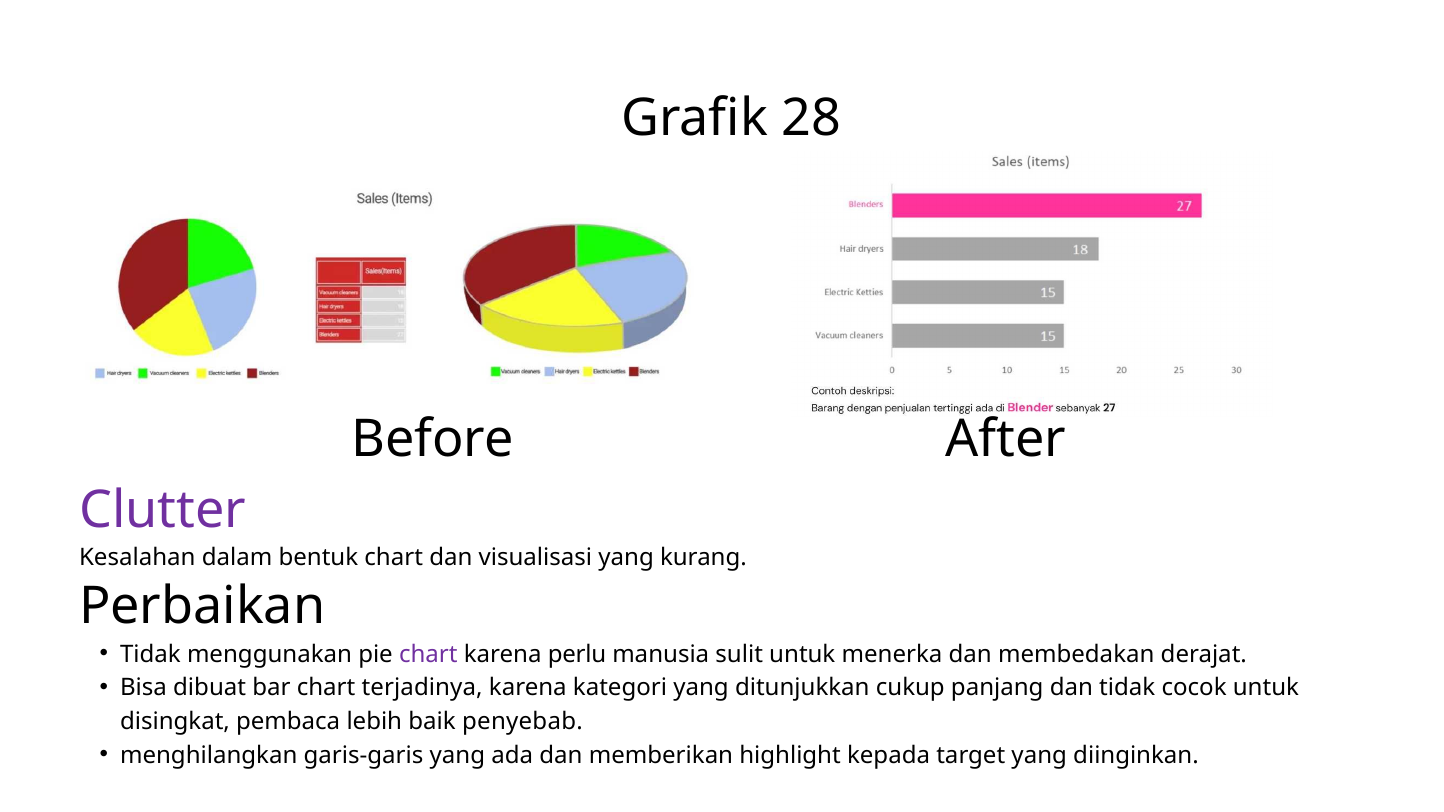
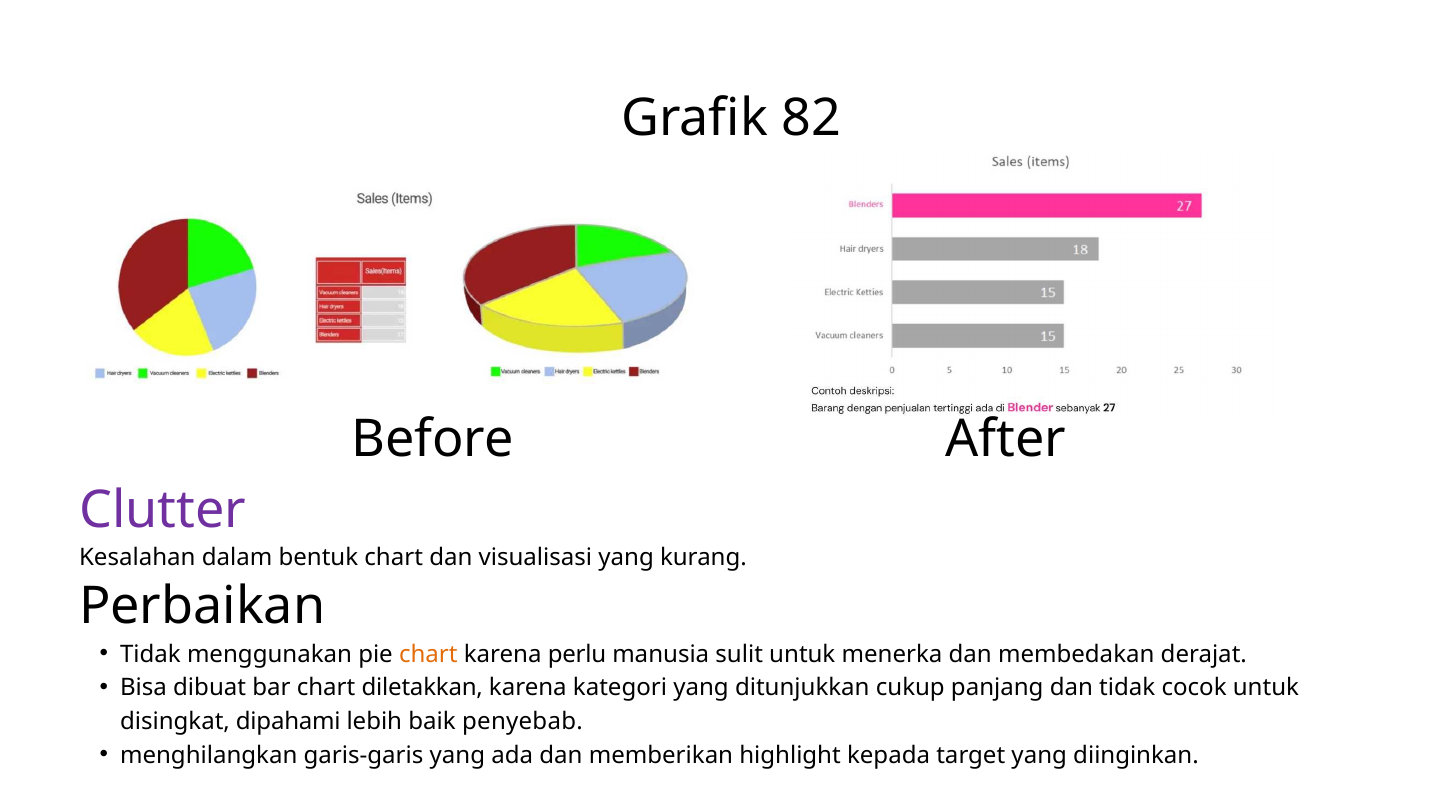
28: 28 -> 82
chart at (428, 655) colour: purple -> orange
terjadinya: terjadinya -> diletakkan
pembaca: pembaca -> dipahami
